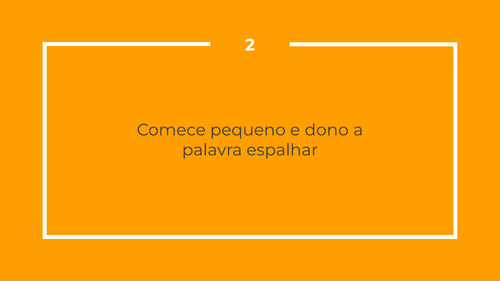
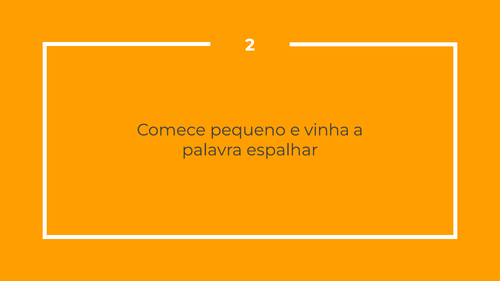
dono: dono -> vinha
